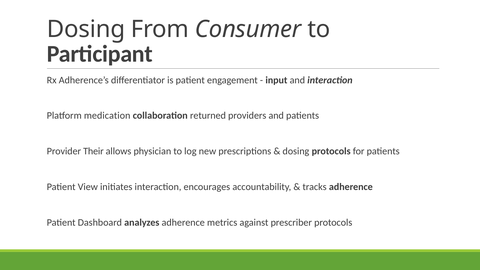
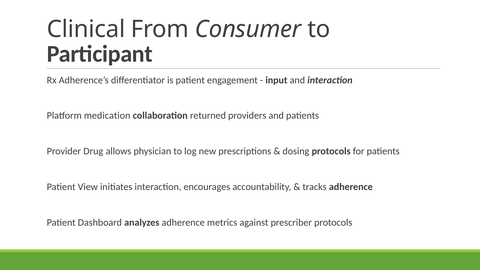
Dosing at (86, 29): Dosing -> Clinical
Their: Their -> Drug
